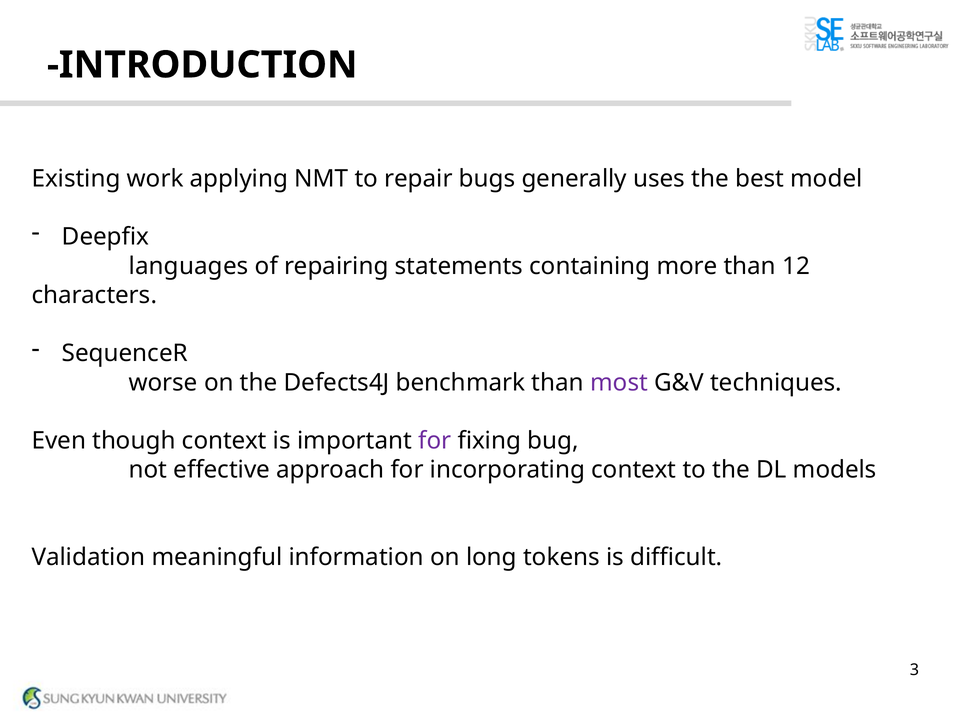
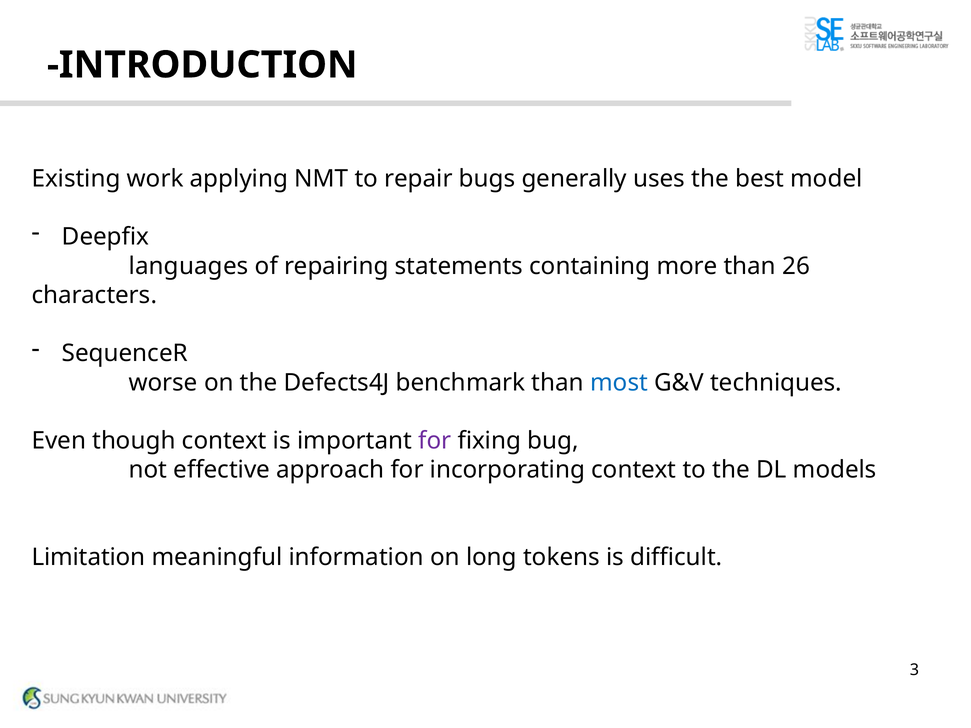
12: 12 -> 26
most colour: purple -> blue
Validation: Validation -> Limitation
